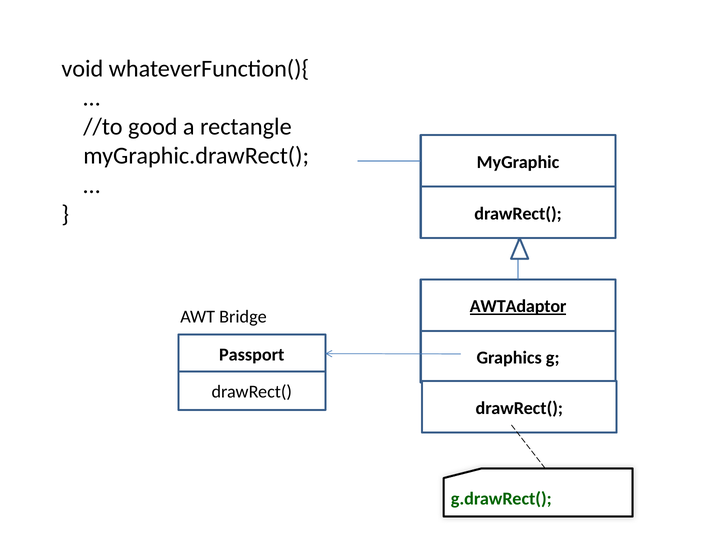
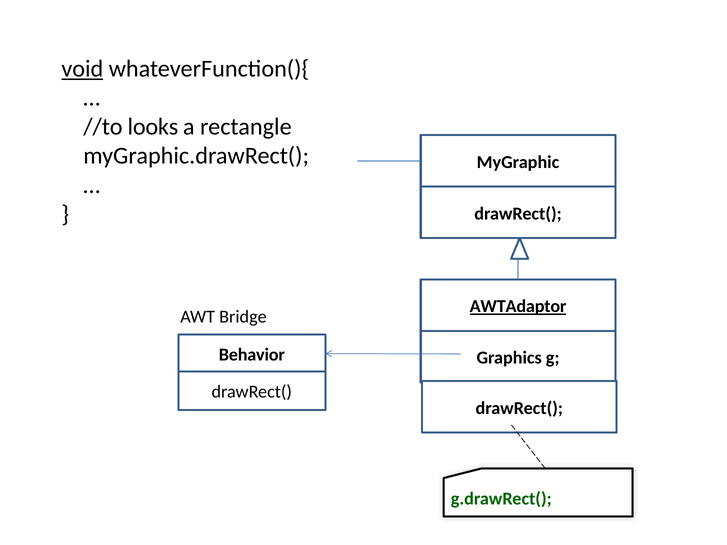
void underline: none -> present
good: good -> looks
Passport: Passport -> Behavior
